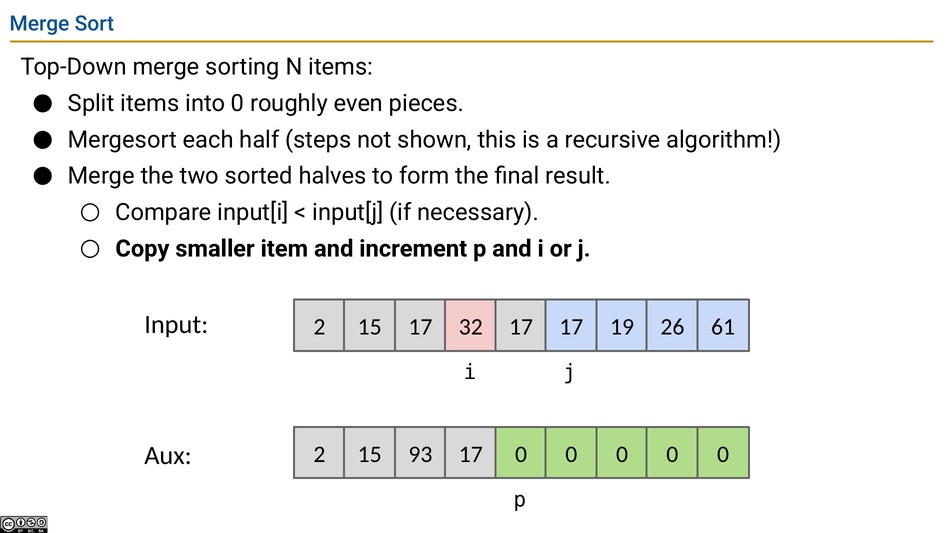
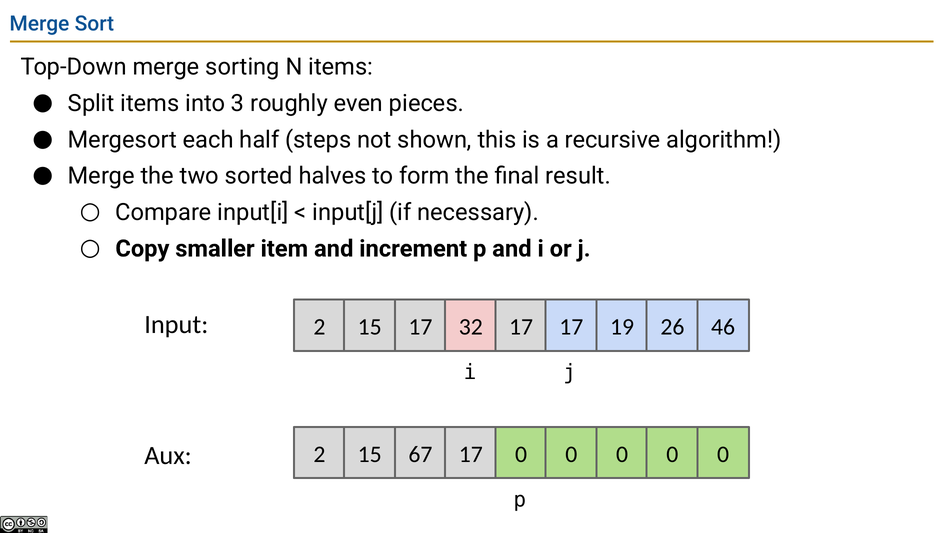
into 0: 0 -> 3
61: 61 -> 46
93: 93 -> 67
